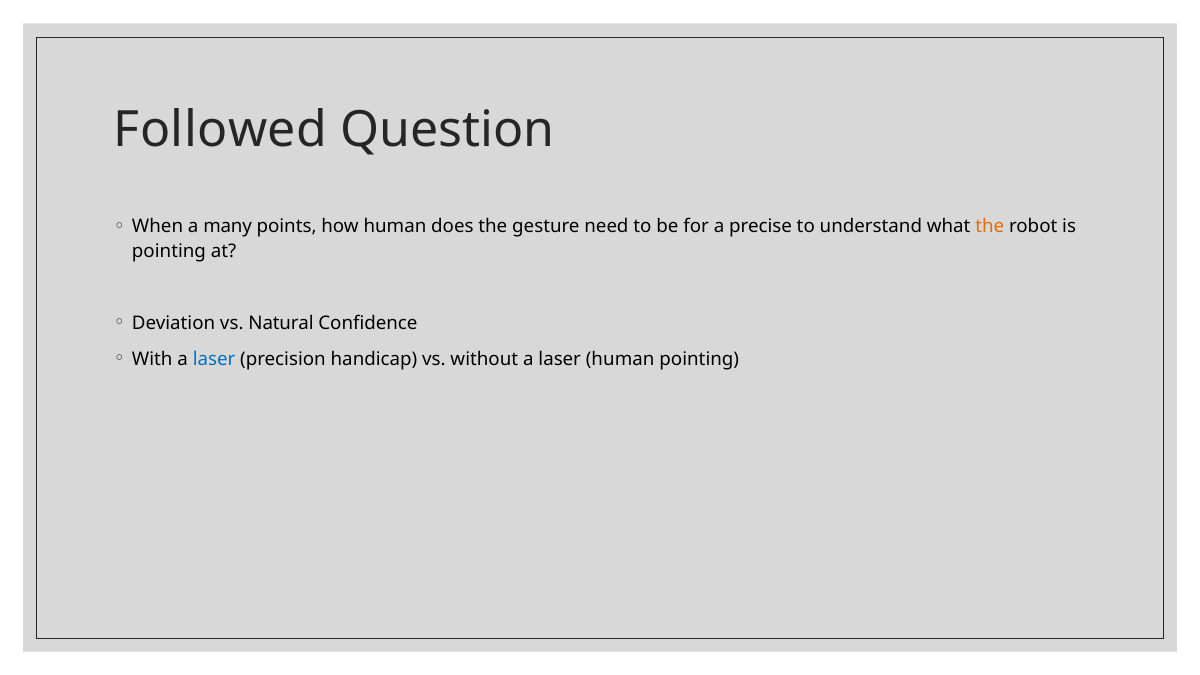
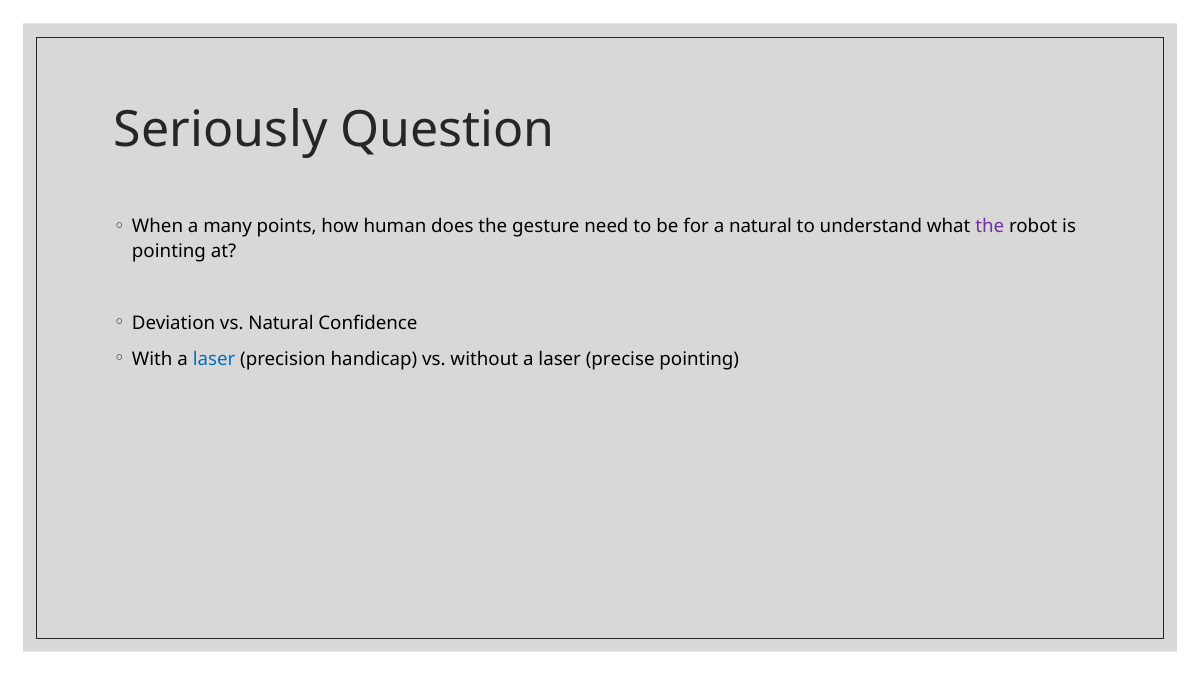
Followed: Followed -> Seriously
a precise: precise -> natural
the at (990, 226) colour: orange -> purple
laser human: human -> precise
